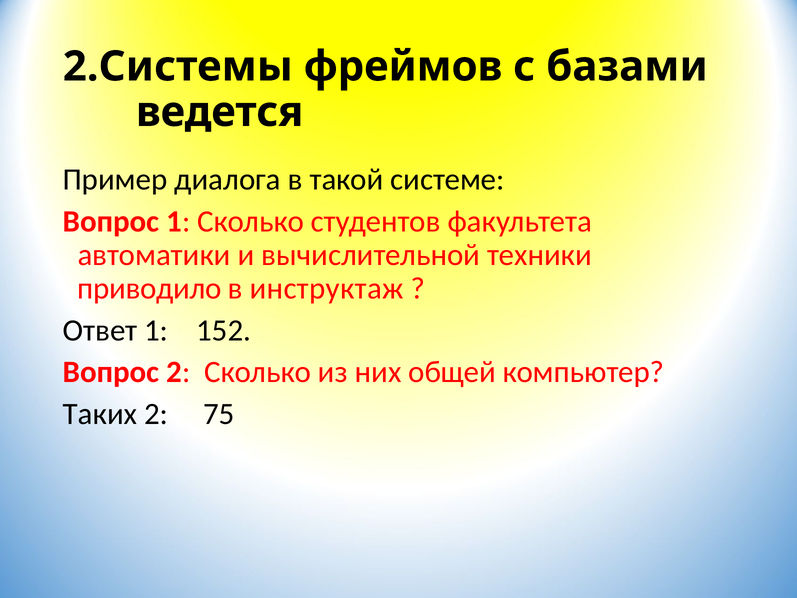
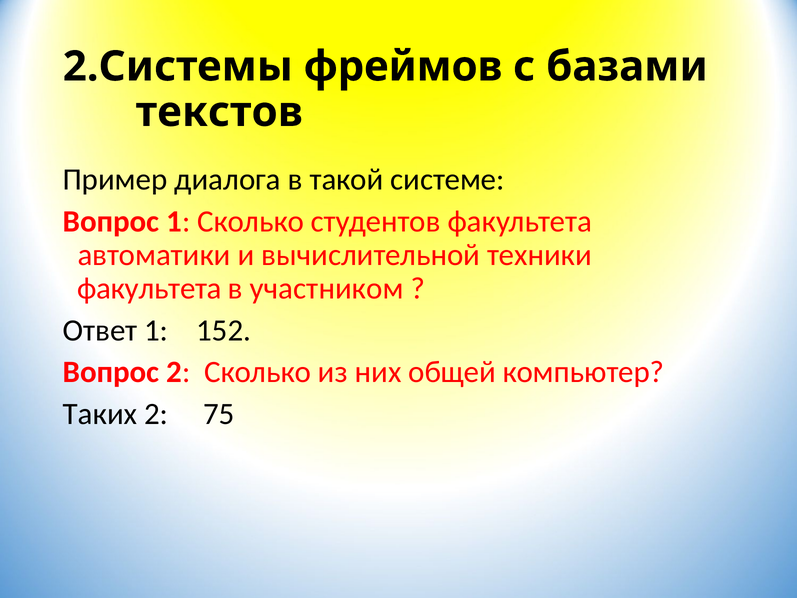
ведется: ведется -> текстов
приводило at (149, 288): приводило -> факультета
инструктаж: инструктаж -> участником
